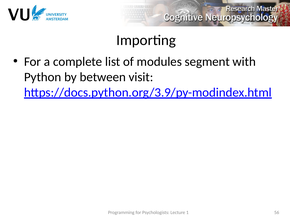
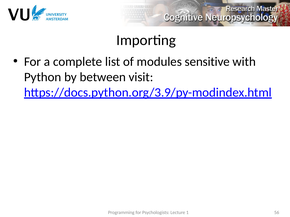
segment: segment -> sensitive
